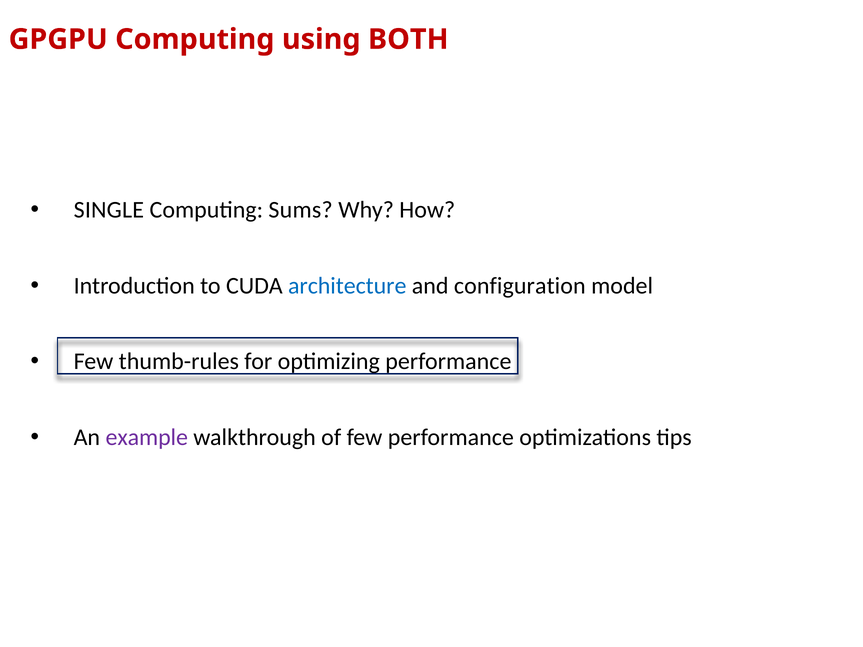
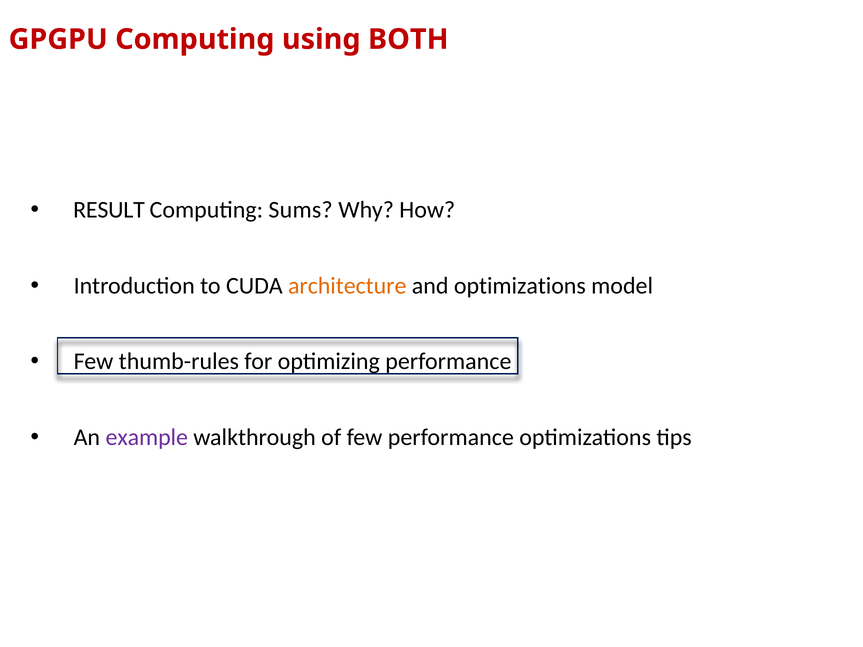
SINGLE: SINGLE -> RESULT
architecture colour: blue -> orange
and configuration: configuration -> optimizations
